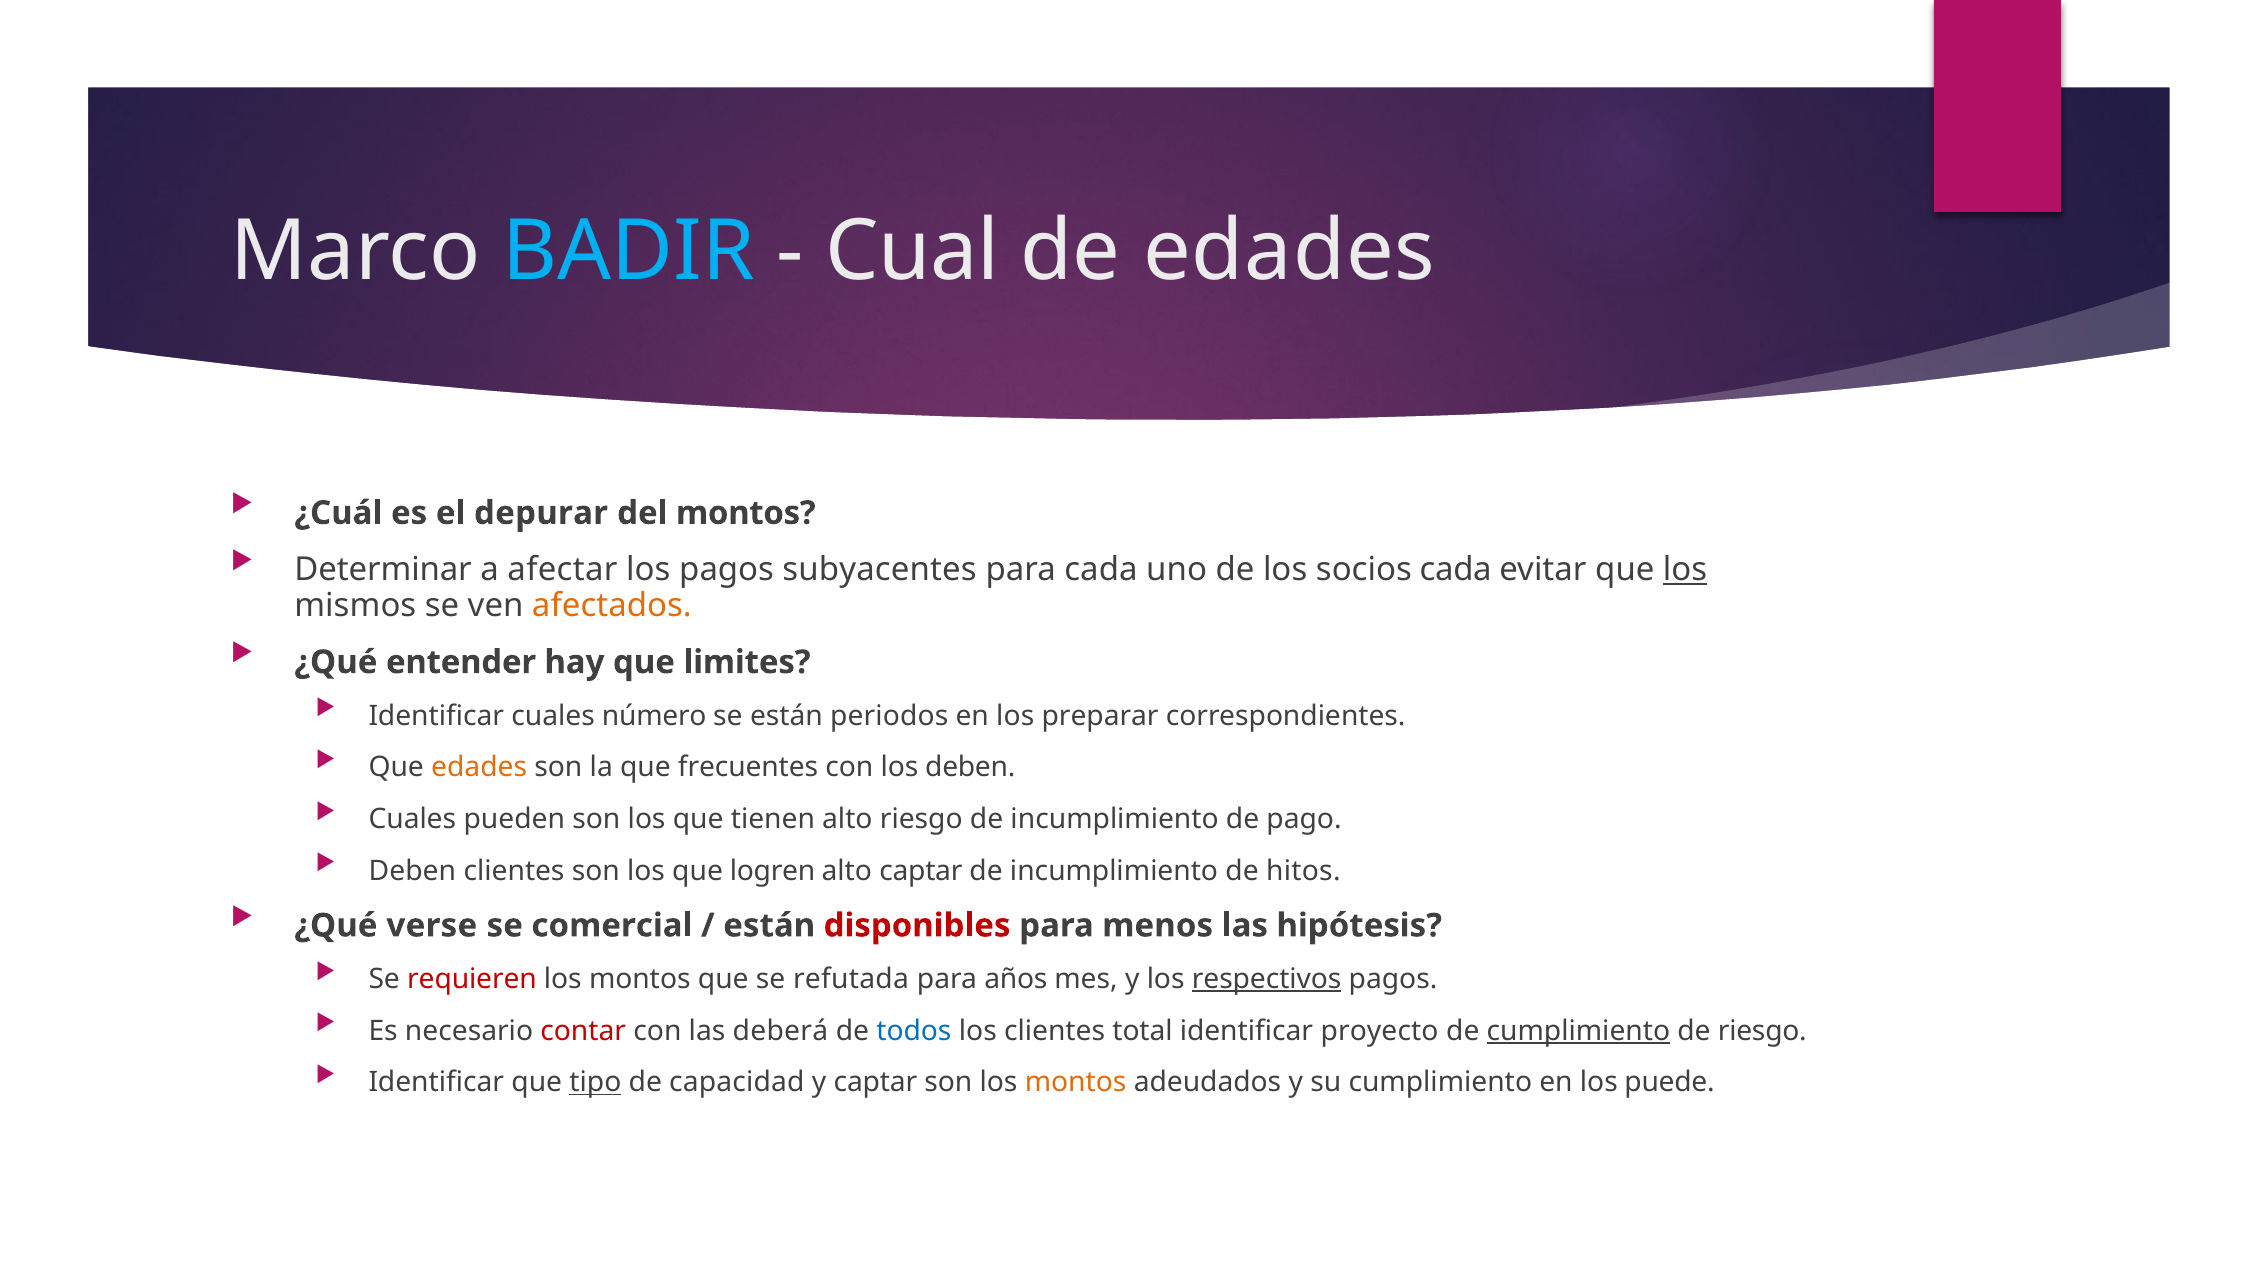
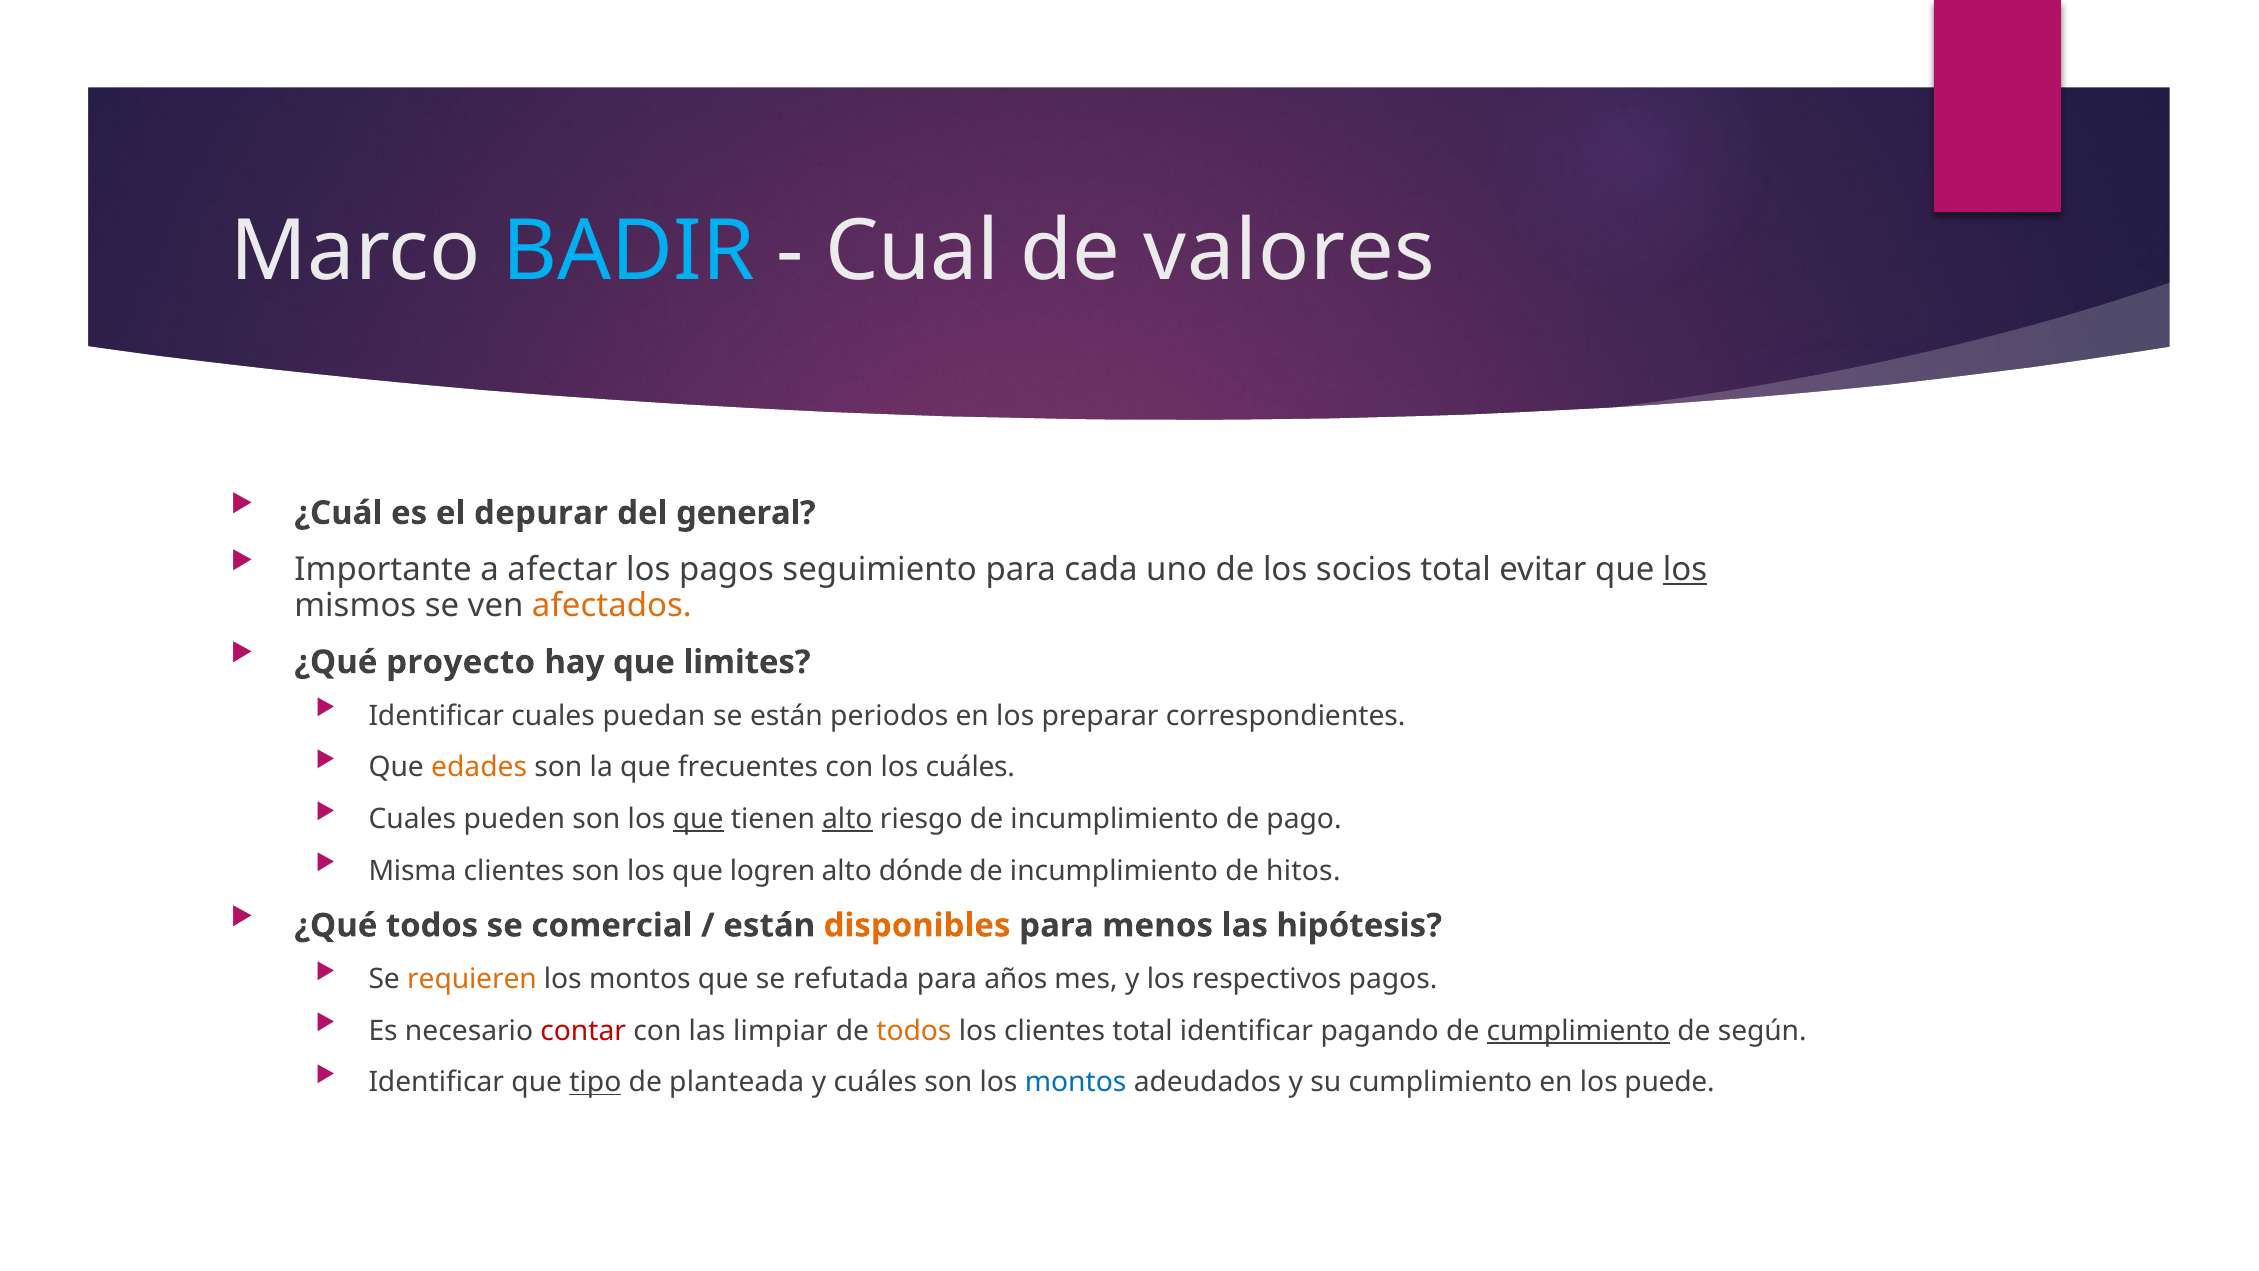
de edades: edades -> valores
del montos: montos -> general
Determinar: Determinar -> Importante
subyacentes: subyacentes -> seguimiento
socios cada: cada -> total
entender: entender -> proyecto
número: número -> puedan
los deben: deben -> cuáles
que at (698, 819) underline: none -> present
alto at (847, 819) underline: none -> present
Deben at (412, 871): Deben -> Misma
alto captar: captar -> dónde
¿Qué verse: verse -> todos
disponibles colour: red -> orange
requieren colour: red -> orange
respectivos underline: present -> none
deberá: deberá -> limpiar
todos at (914, 1031) colour: blue -> orange
proyecto: proyecto -> pagando
de riesgo: riesgo -> según
capacidad: capacidad -> planteada
y captar: captar -> cuáles
montos at (1076, 1082) colour: orange -> blue
